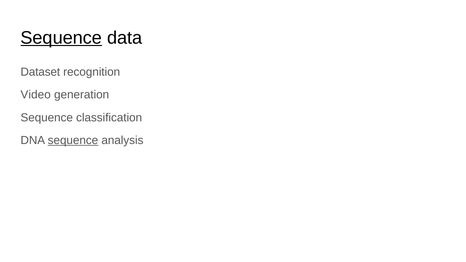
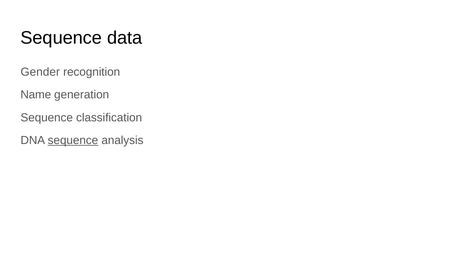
Sequence at (61, 38) underline: present -> none
Dataset: Dataset -> Gender
Video: Video -> Name
